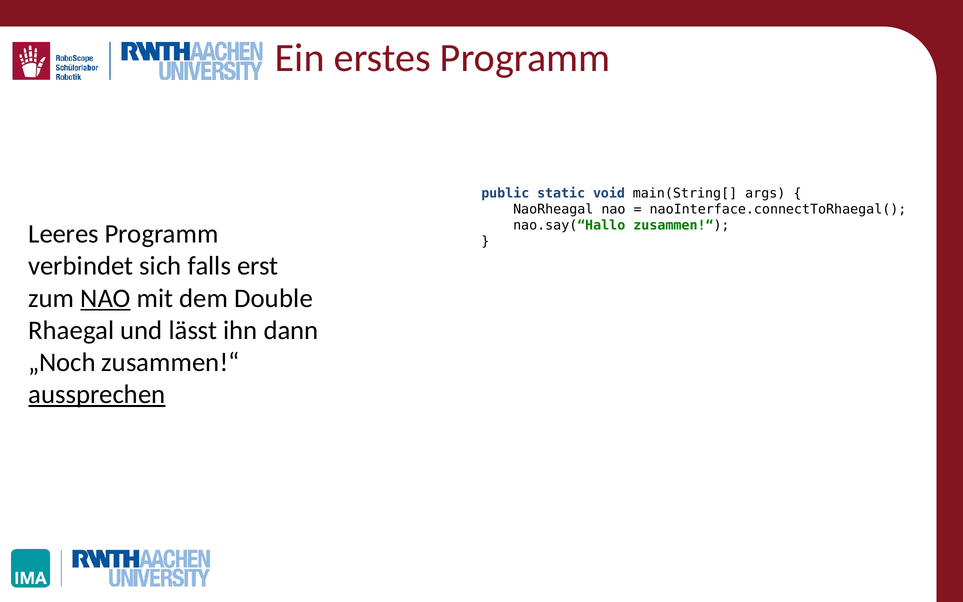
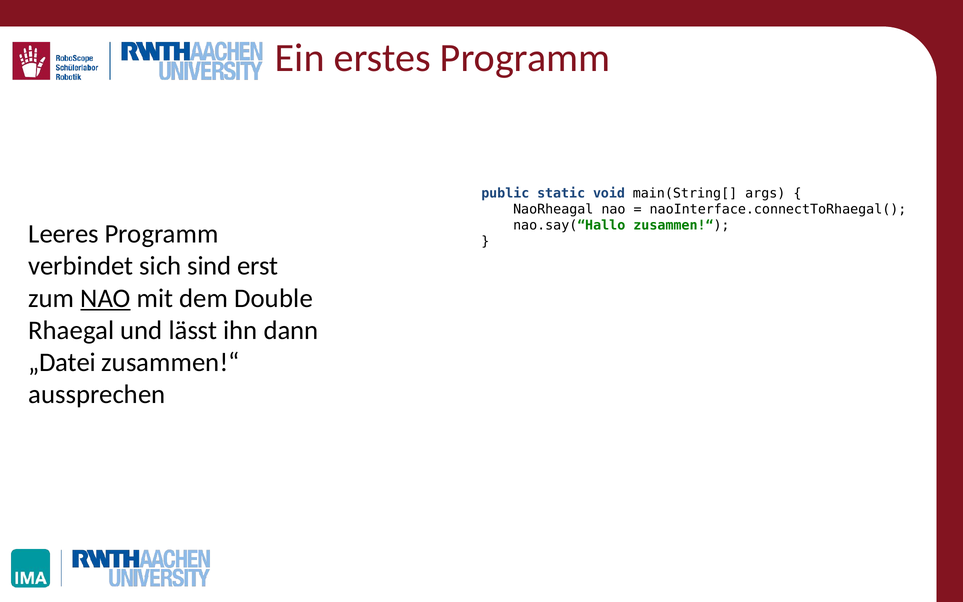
falls: falls -> sind
„Noch: „Noch -> „Datei
aussprechen underline: present -> none
